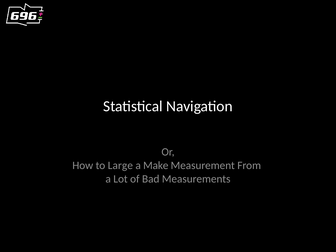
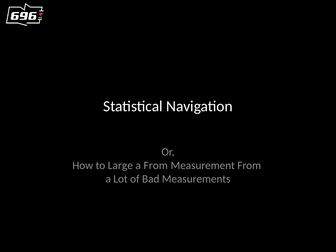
a Make: Make -> From
